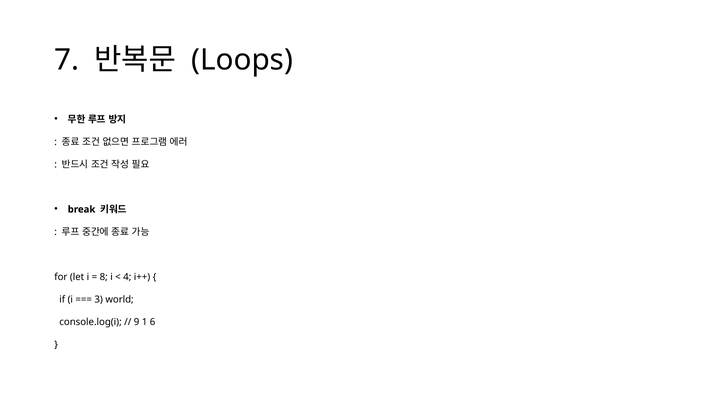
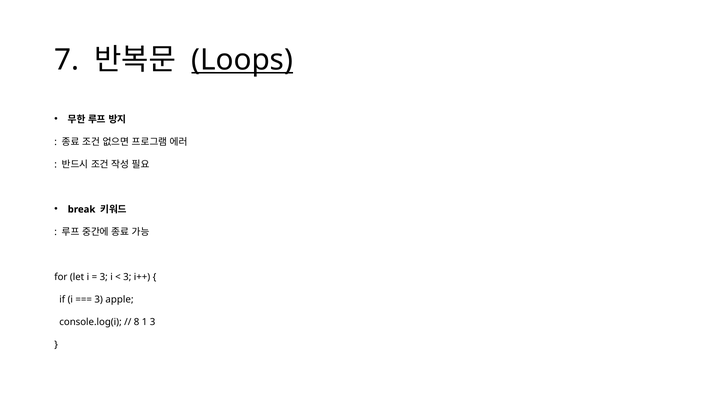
Loops underline: none -> present
8 at (104, 277): 8 -> 3
4 at (127, 277): 4 -> 3
world: world -> apple
9: 9 -> 8
1 6: 6 -> 3
